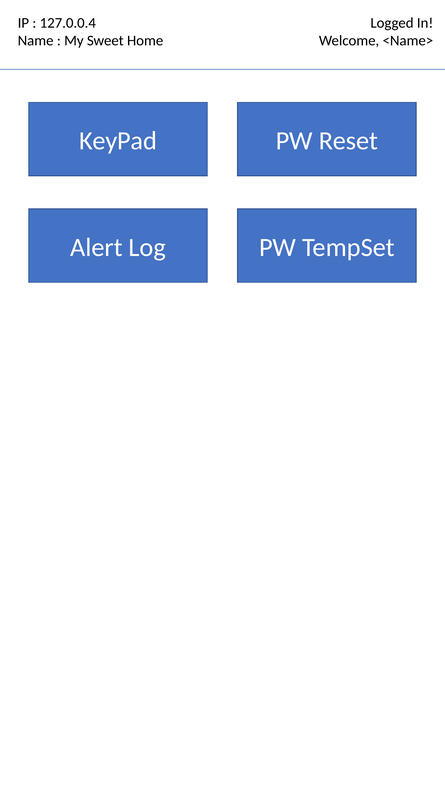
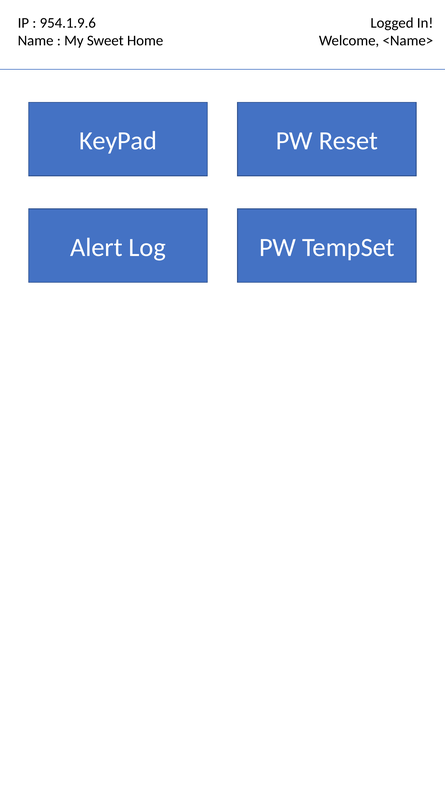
127.0.0.4: 127.0.0.4 -> 954.1.9.6
